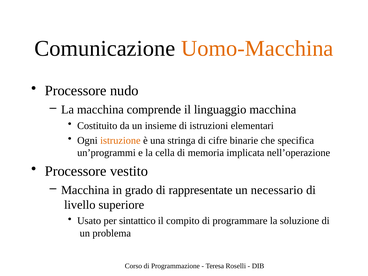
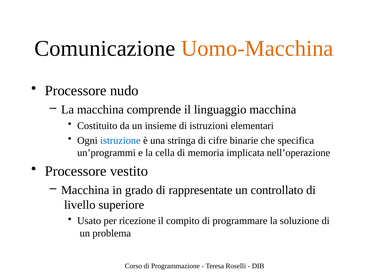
istruzione colour: orange -> blue
necessario: necessario -> controllato
sintattico: sintattico -> ricezione
